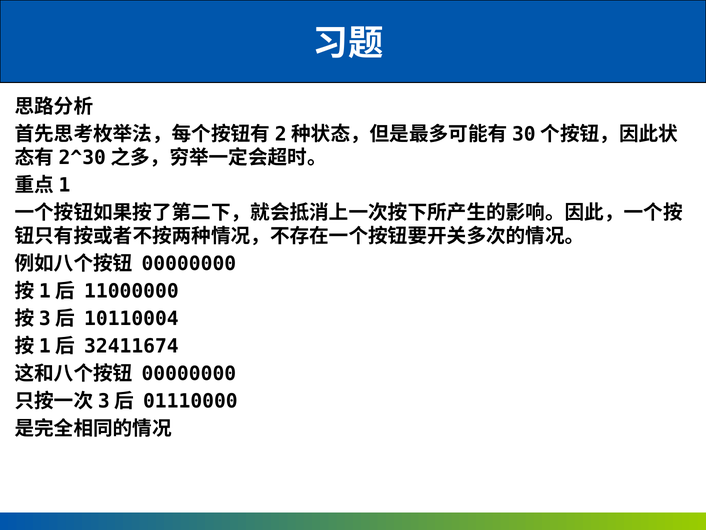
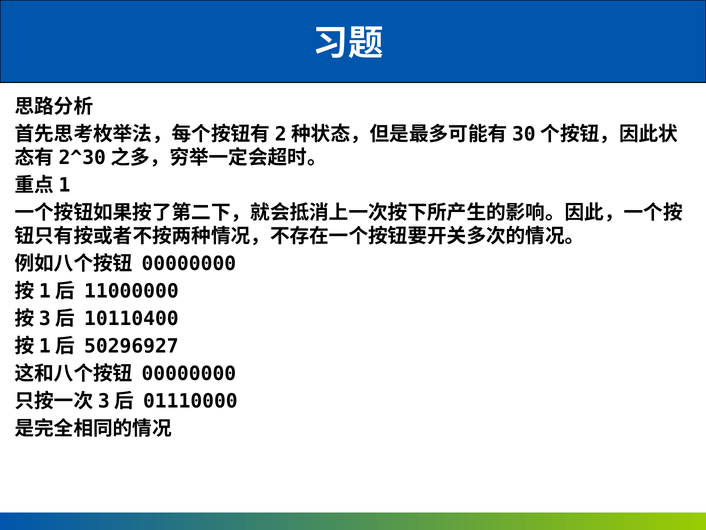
10110004: 10110004 -> 10110400
32411674: 32411674 -> 50296927
